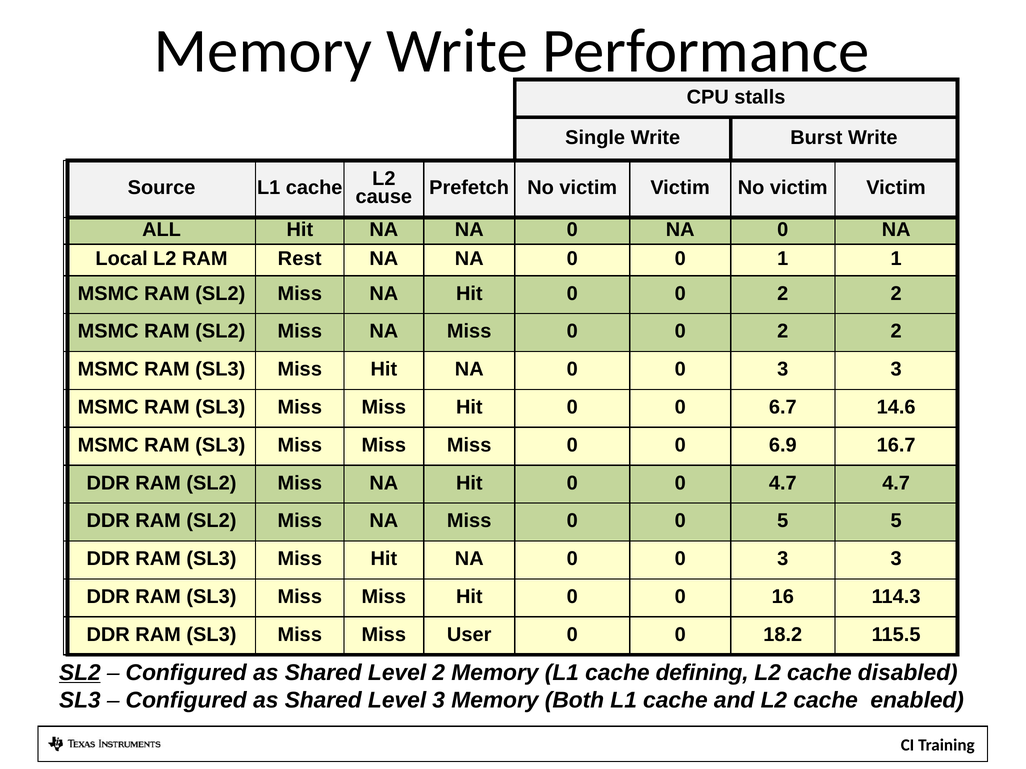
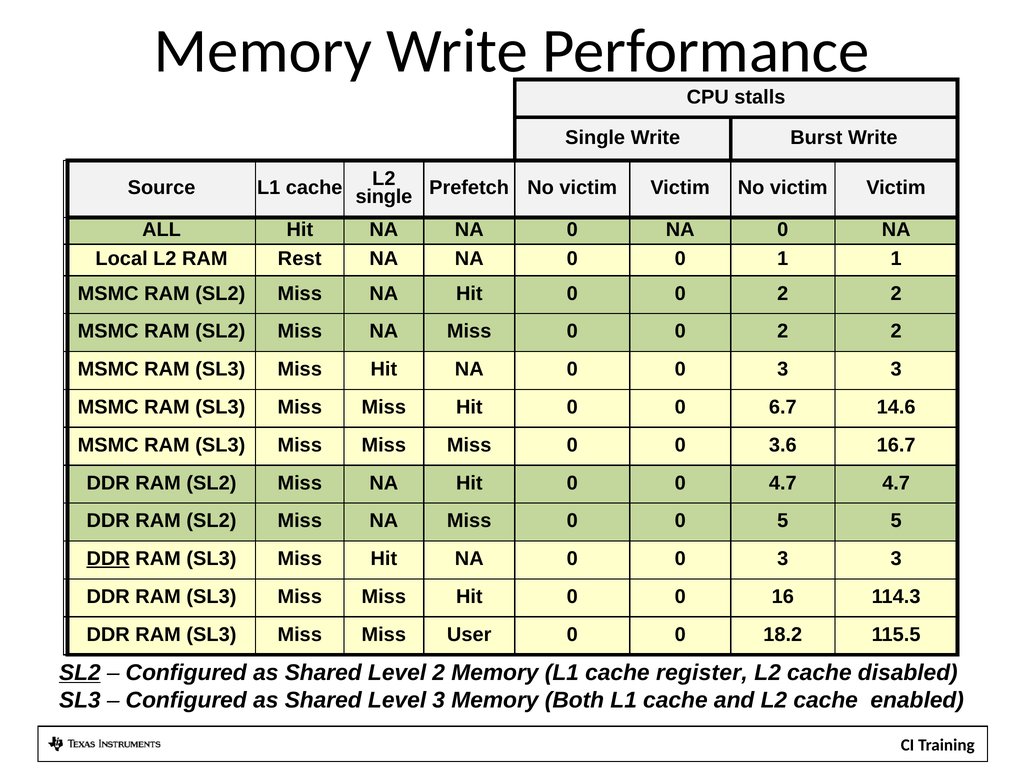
cause at (384, 197): cause -> single
6.9: 6.9 -> 3.6
DDR at (108, 559) underline: none -> present
defining: defining -> register
